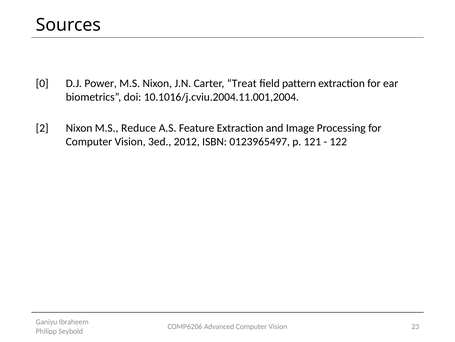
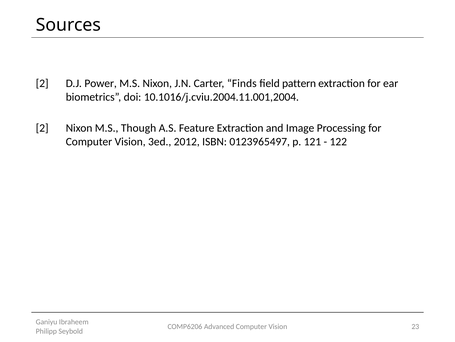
0 at (42, 83): 0 -> 2
Treat: Treat -> Finds
Reduce: Reduce -> Though
